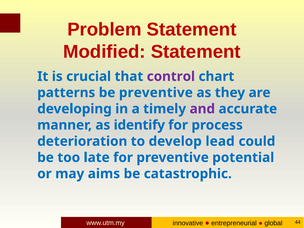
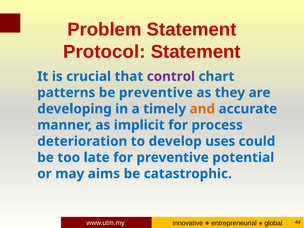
Modified: Modified -> Protocol
and colour: purple -> orange
identify: identify -> implicit
lead: lead -> uses
